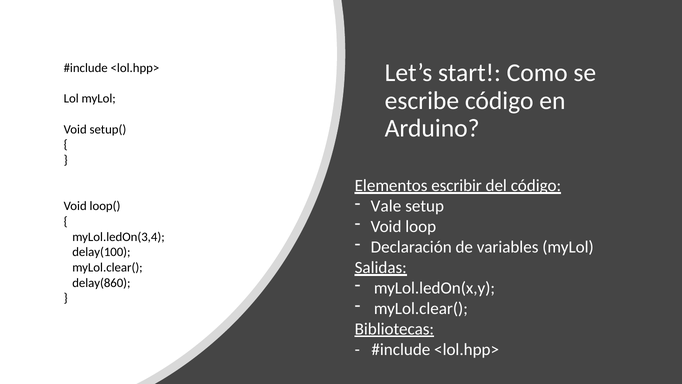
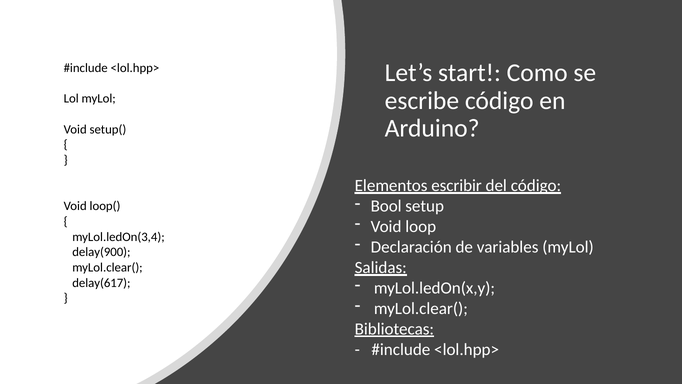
Vale: Vale -> Bool
delay(100: delay(100 -> delay(900
delay(860: delay(860 -> delay(617
